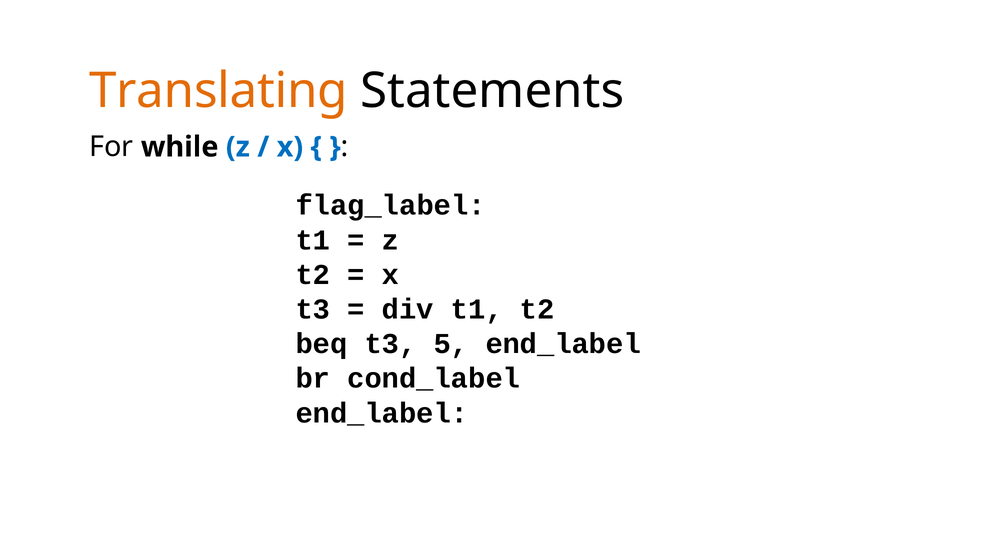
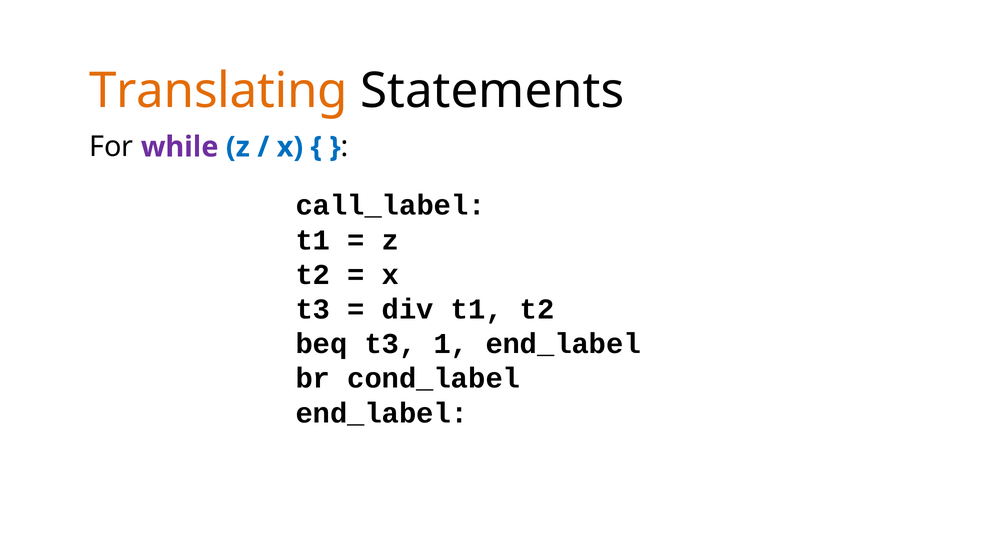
while colour: black -> purple
flag_label: flag_label -> call_label
5: 5 -> 1
